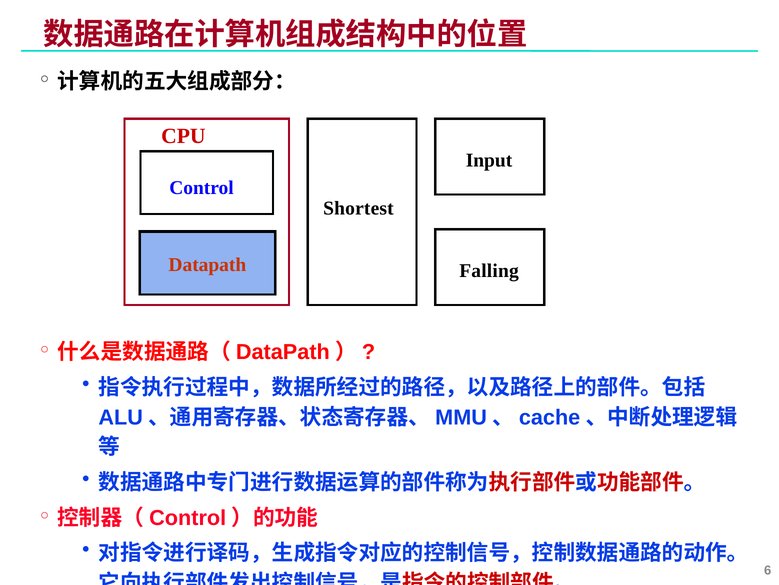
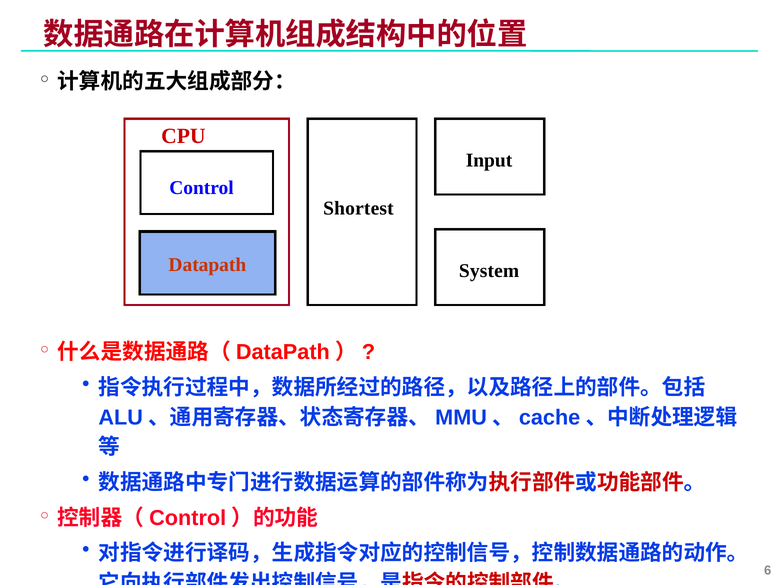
Falling: Falling -> System
